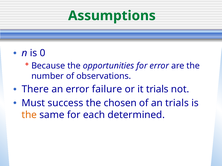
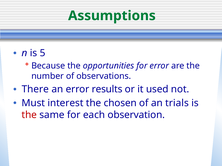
0: 0 -> 5
failure: failure -> results
it trials: trials -> used
success: success -> interest
the at (29, 115) colour: orange -> red
determined: determined -> observation
